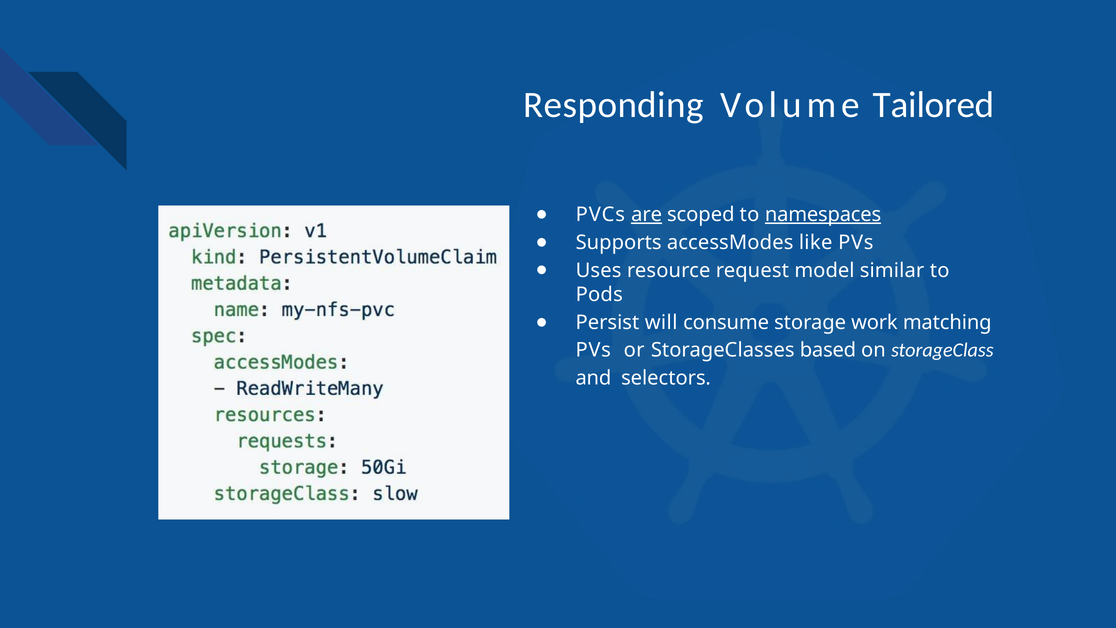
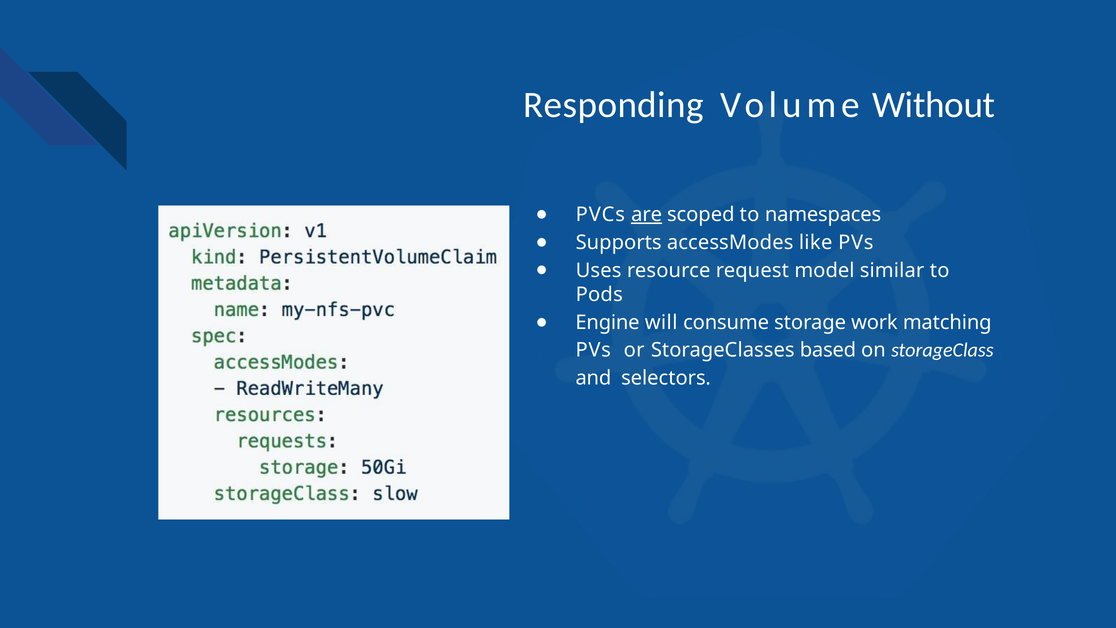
Tailored: Tailored -> Without
namespaces underline: present -> none
Persist: Persist -> Engine
